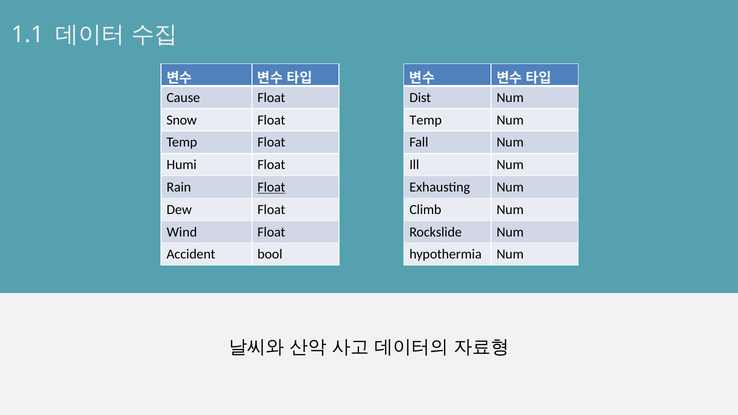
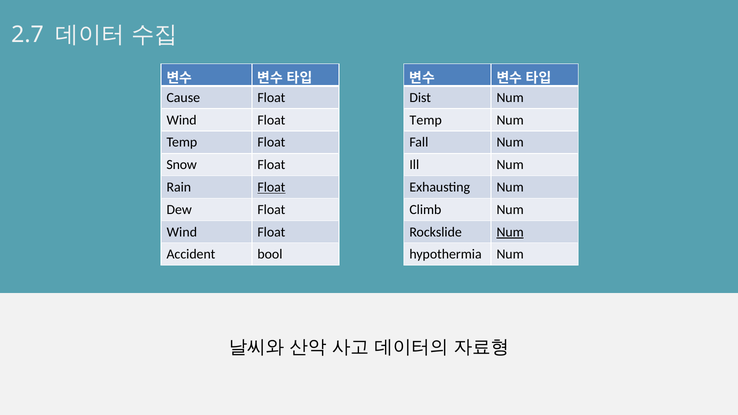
1.1: 1.1 -> 2.7
Snow at (182, 120): Snow -> Wind
Humi: Humi -> Snow
Num at (510, 232) underline: none -> present
